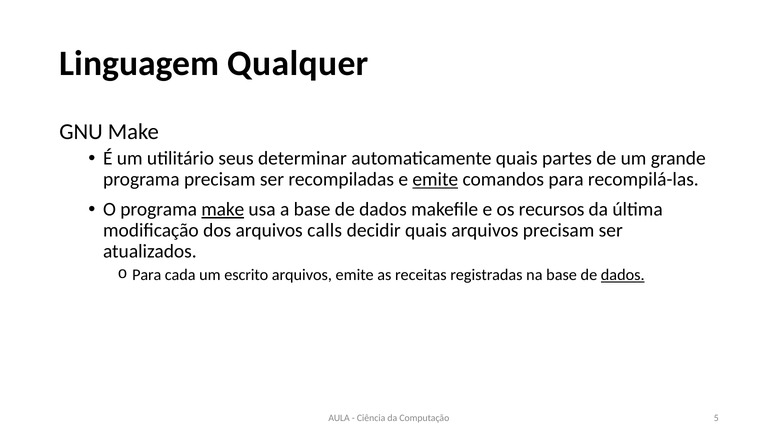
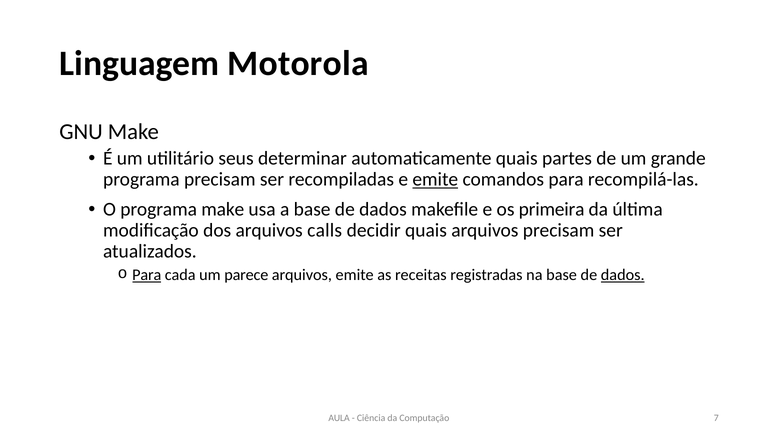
Qualquer: Qualquer -> Motorola
make at (223, 209) underline: present -> none
recursos: recursos -> primeira
Para at (147, 275) underline: none -> present
escrito: escrito -> parece
5: 5 -> 7
